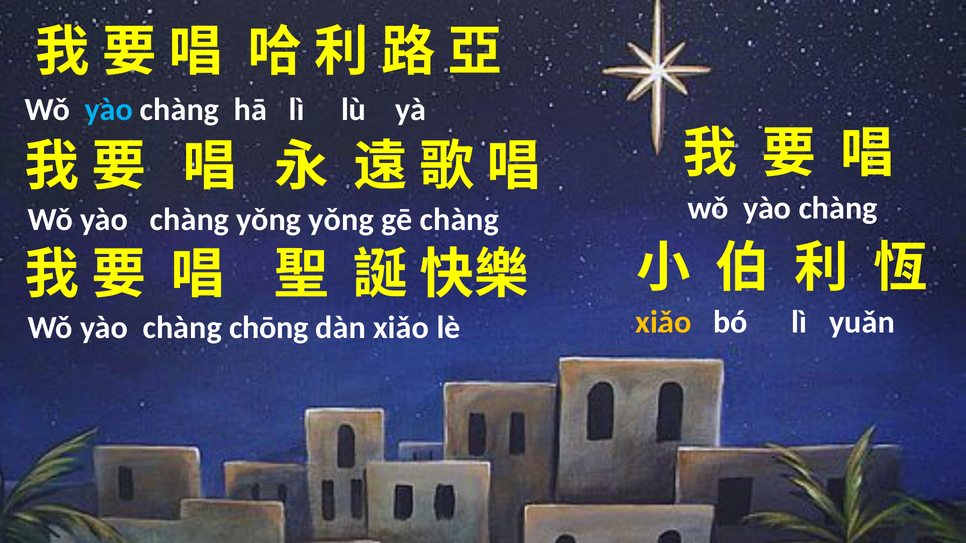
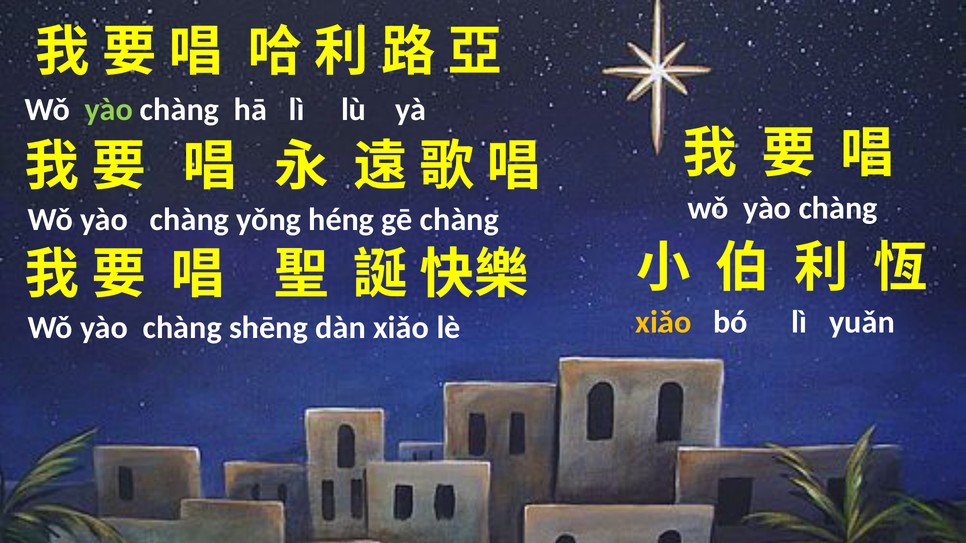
yào at (109, 110) colour: light blue -> light green
yǒng yǒng: yǒng -> héng
chōng: chōng -> shēng
